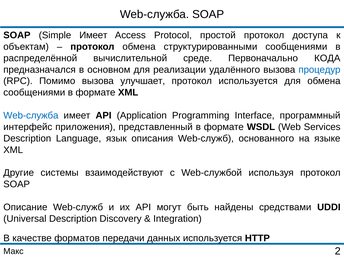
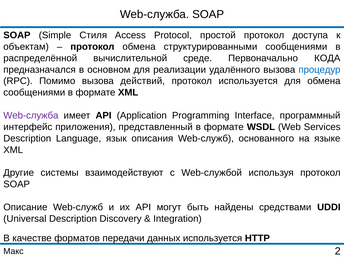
Simple Имеет: Имеет -> Стиля
улучшает: улучшает -> действий
Web-служба at (31, 115) colour: blue -> purple
